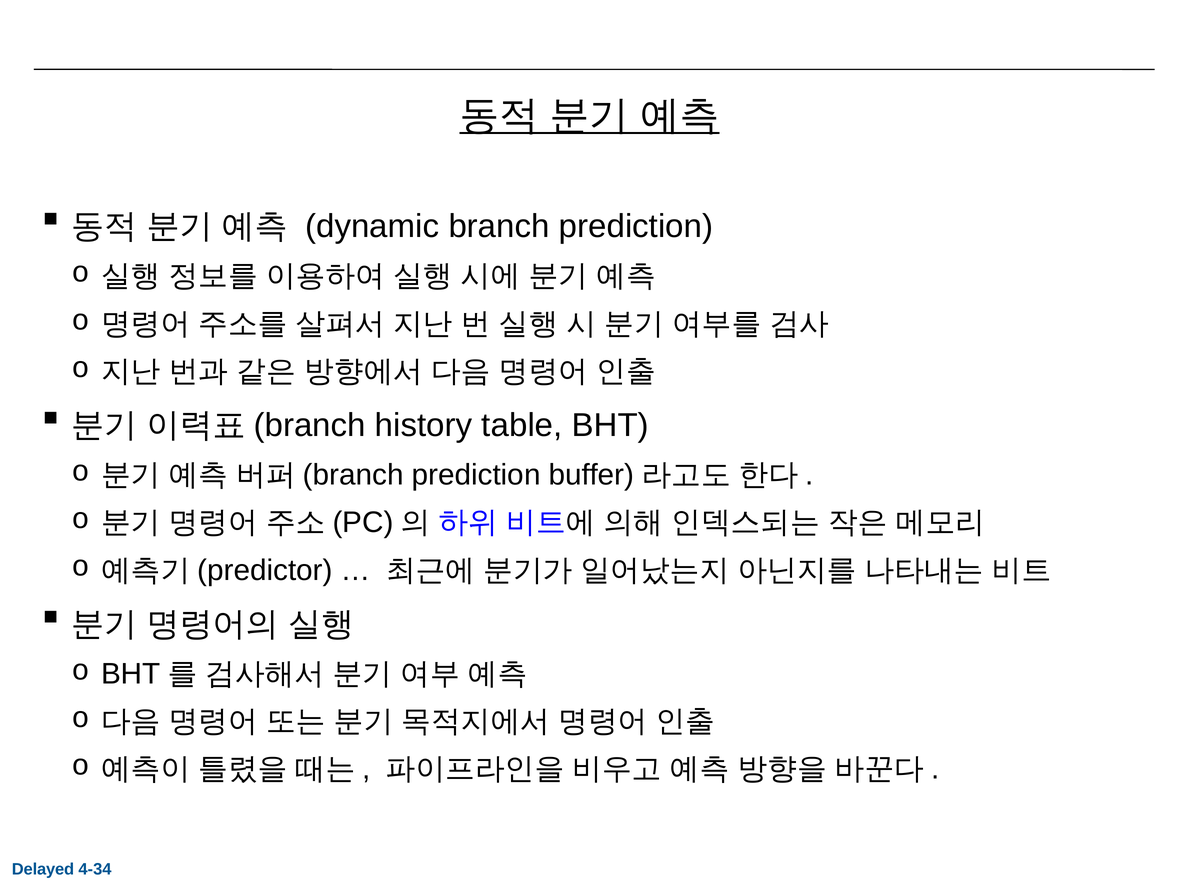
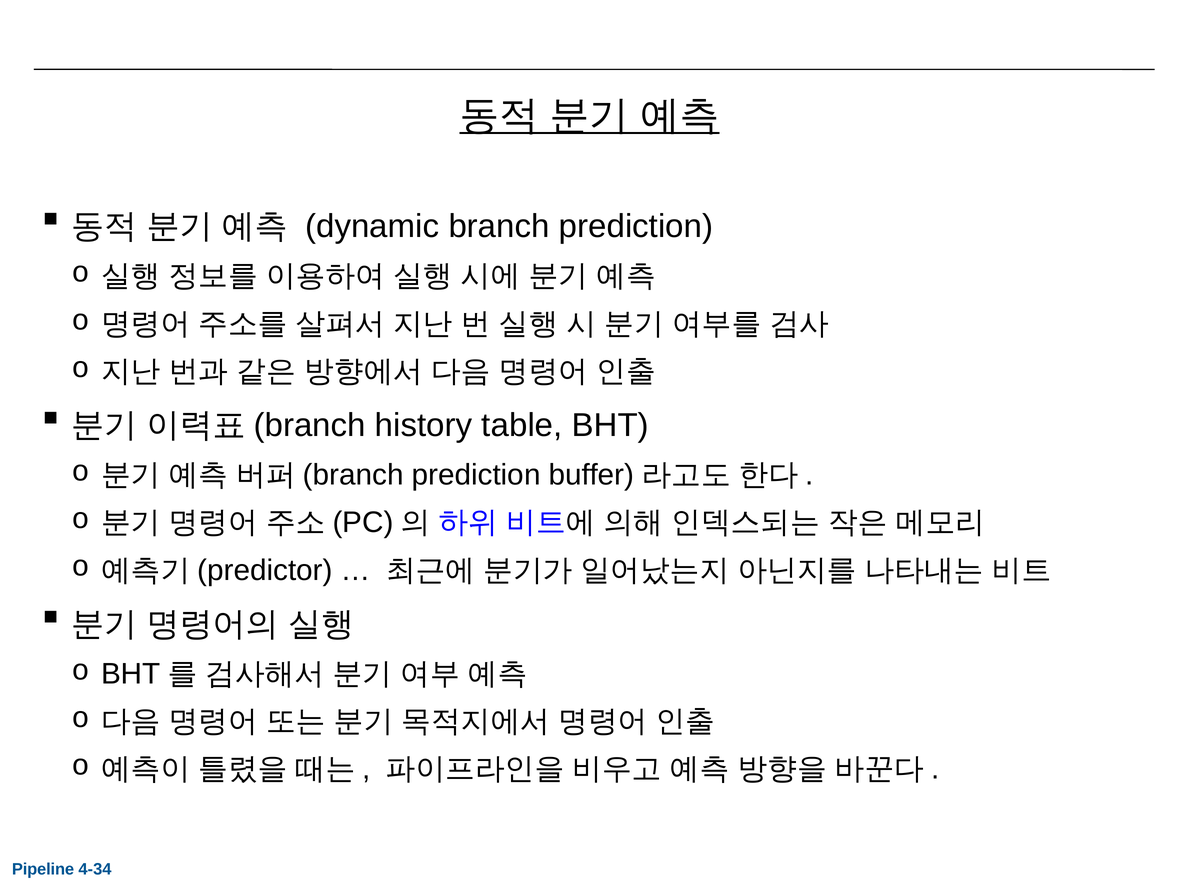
Delayed: Delayed -> Pipeline
